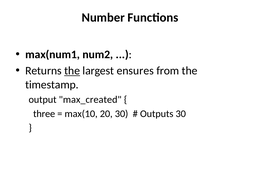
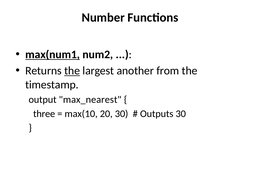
max(num1 underline: none -> present
ensures: ensures -> another
max_created: max_created -> max_nearest
